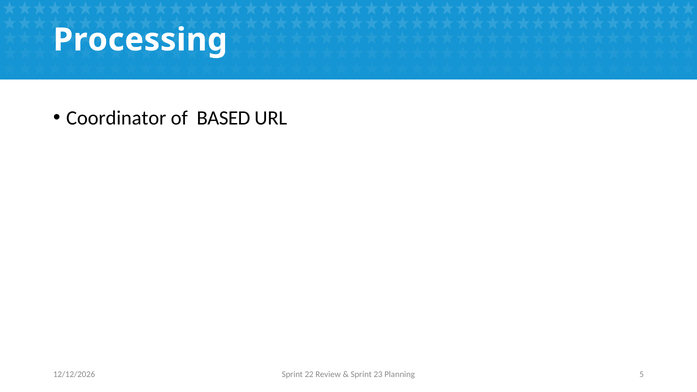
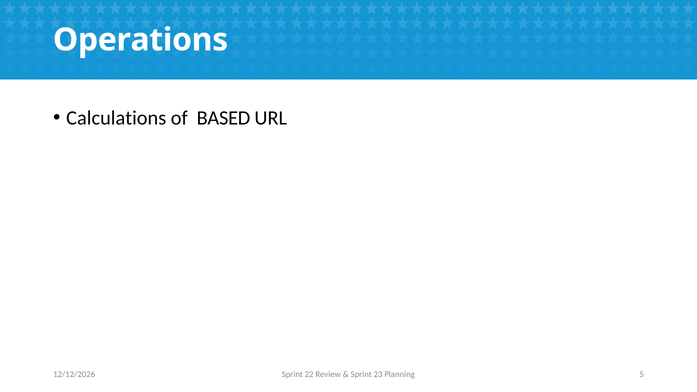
Processing: Processing -> Operations
Coordinator: Coordinator -> Calculations
